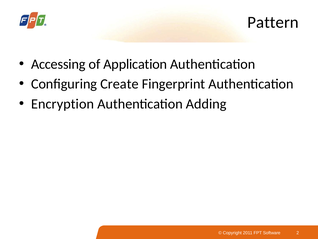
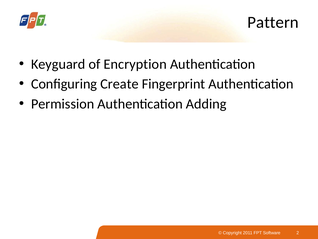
Accessing: Accessing -> Keyguard
Application: Application -> Encryption
Encryption: Encryption -> Permission
